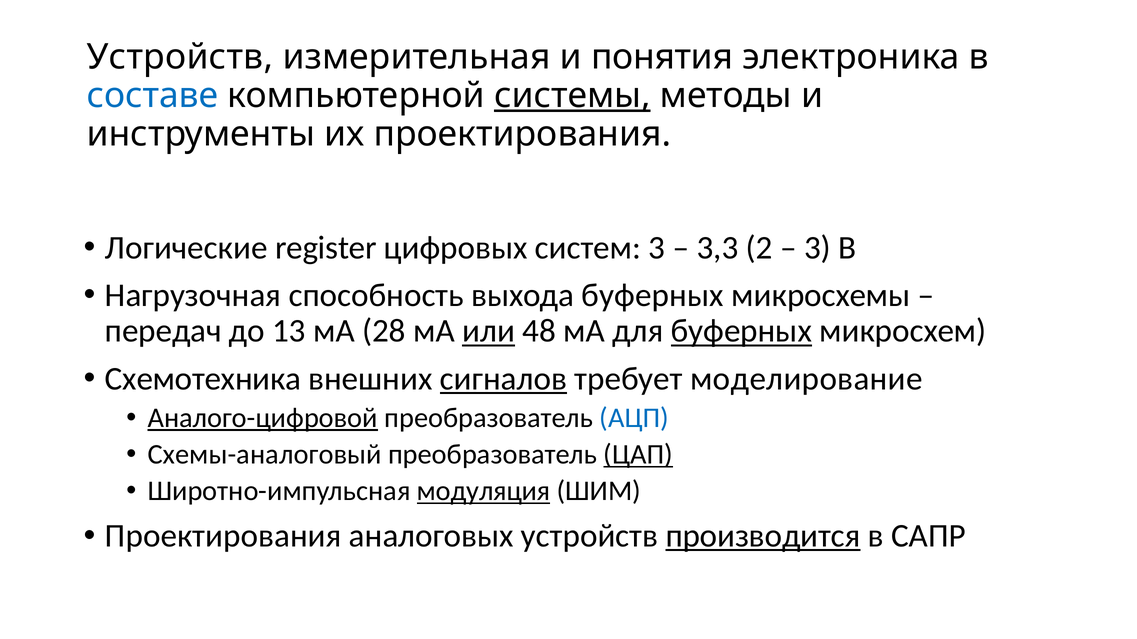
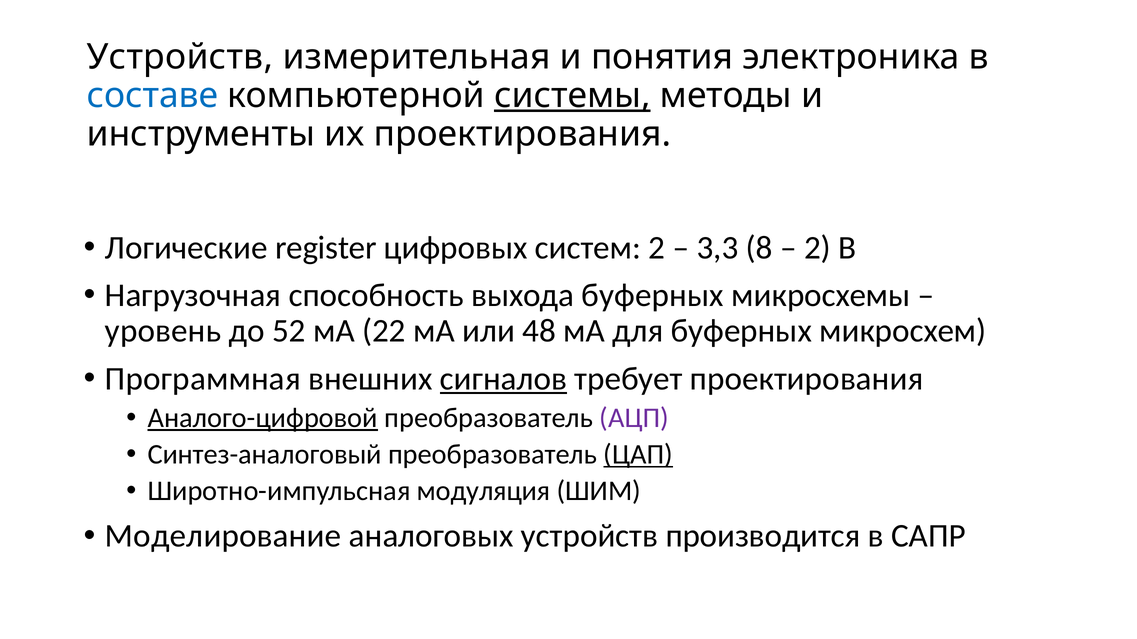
систем 3: 3 -> 2
2: 2 -> 8
3 at (817, 248): 3 -> 2
передач: передач -> уровень
13: 13 -> 52
28: 28 -> 22
или underline: present -> none
буферных at (741, 331) underline: present -> none
Схемотехника: Схемотехника -> Программная
требует моделирование: моделирование -> проектирования
АЦП colour: blue -> purple
Схемы-аналоговый: Схемы-аналоговый -> Синтез-аналоговый
модуляция underline: present -> none
Проектирования at (223, 536): Проектирования -> Моделирование
производится underline: present -> none
